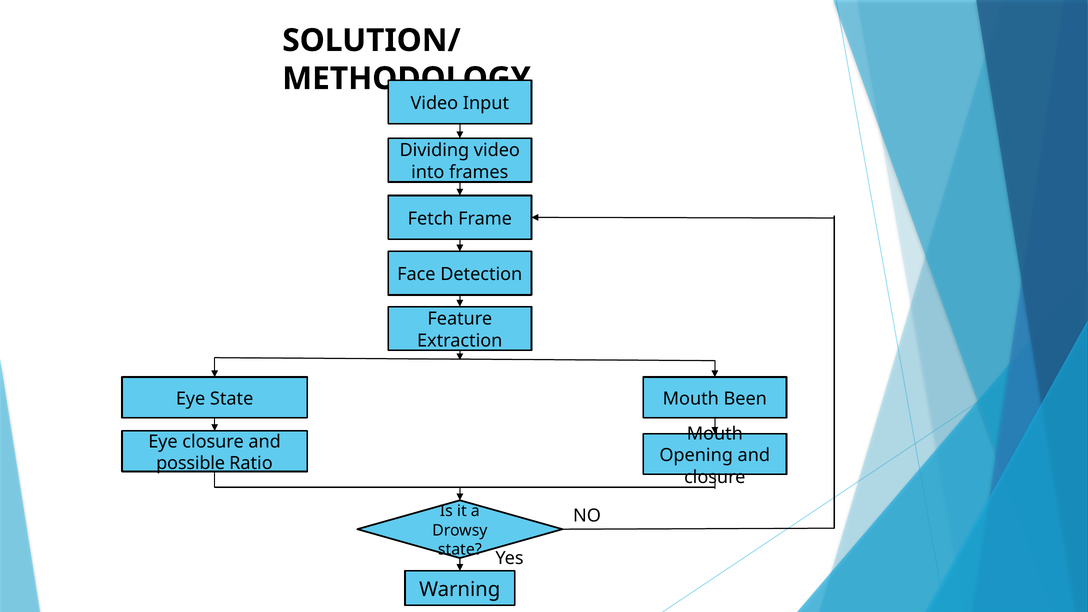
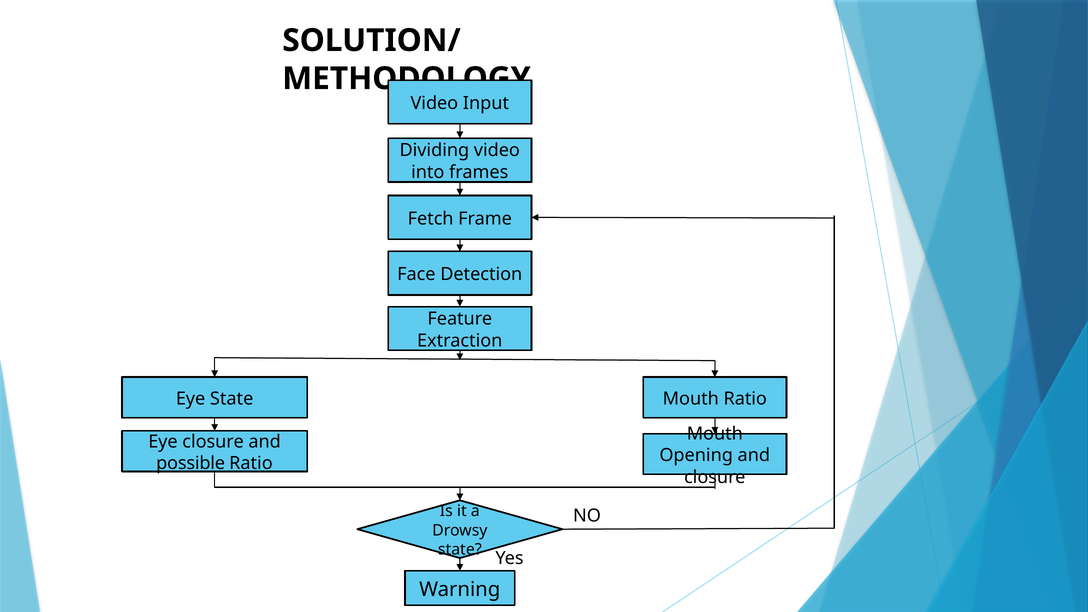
Mouth Been: Been -> Ratio
